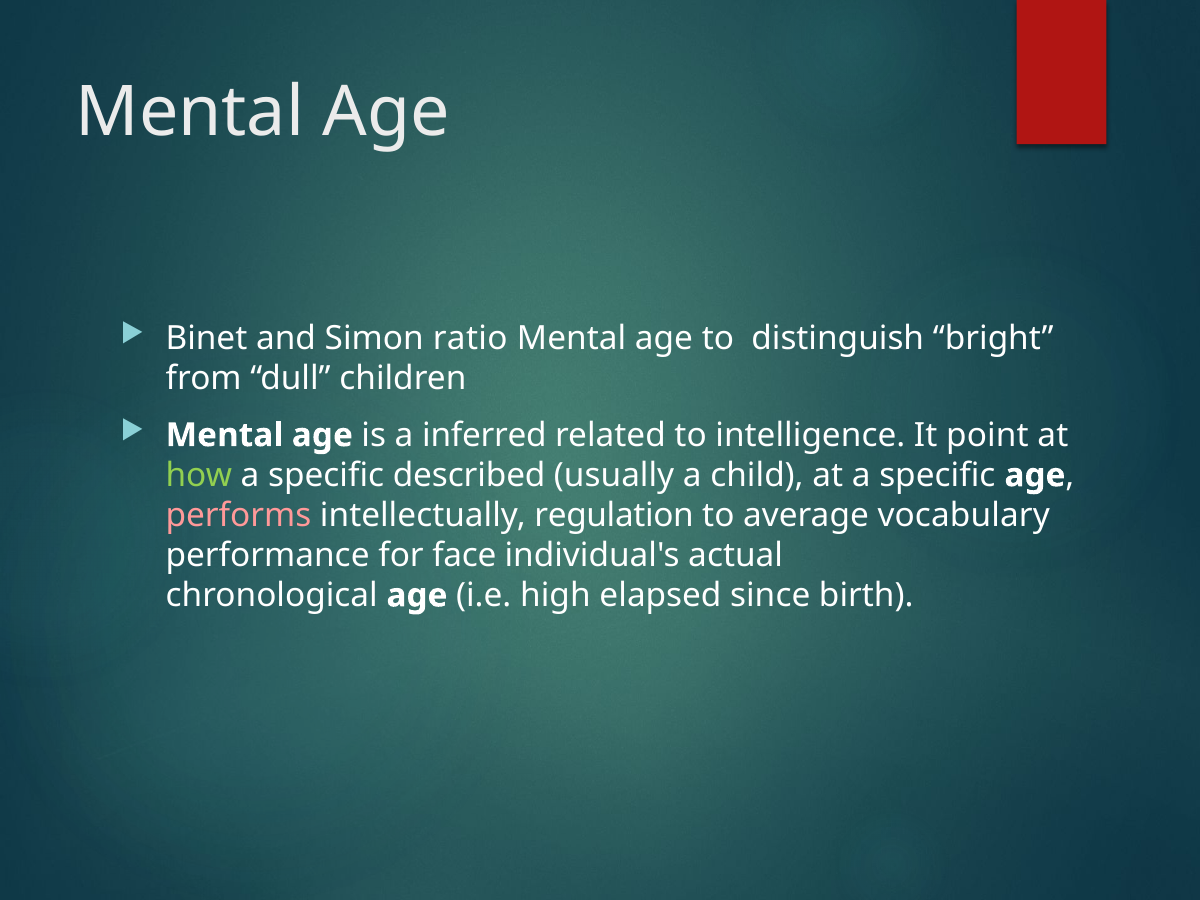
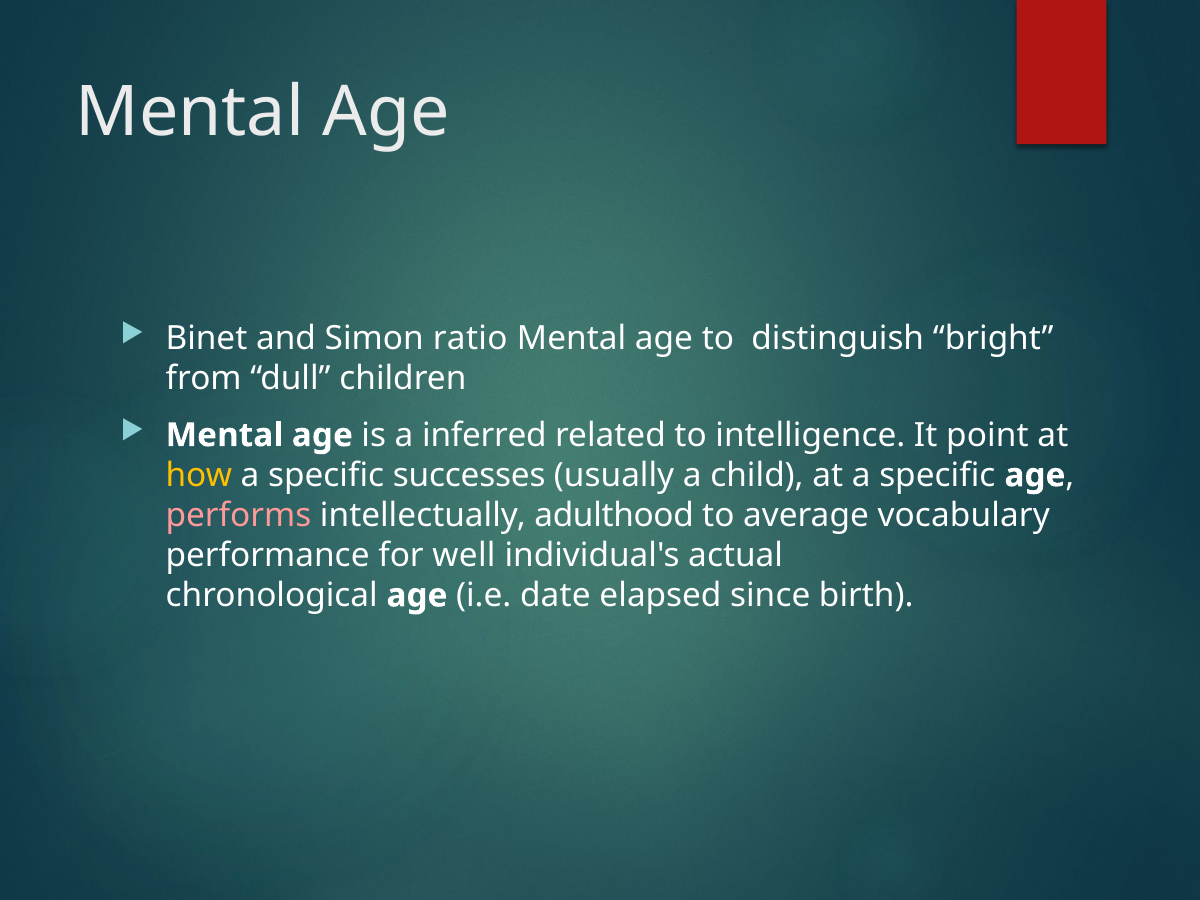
how colour: light green -> yellow
described: described -> successes
regulation: regulation -> adulthood
face: face -> well
high: high -> date
